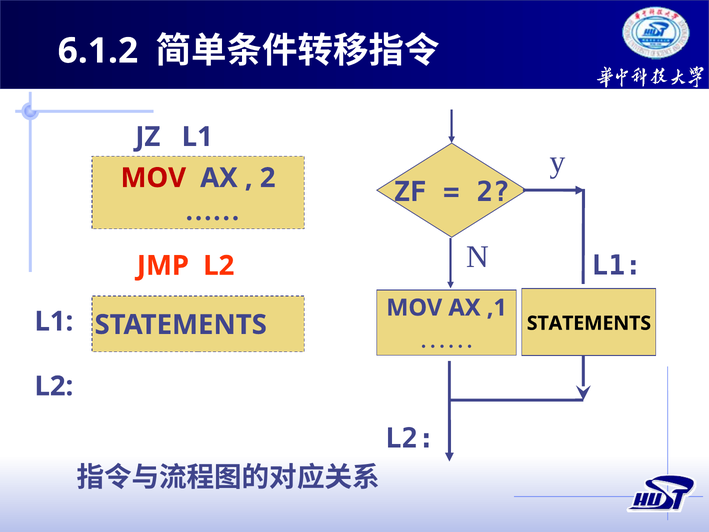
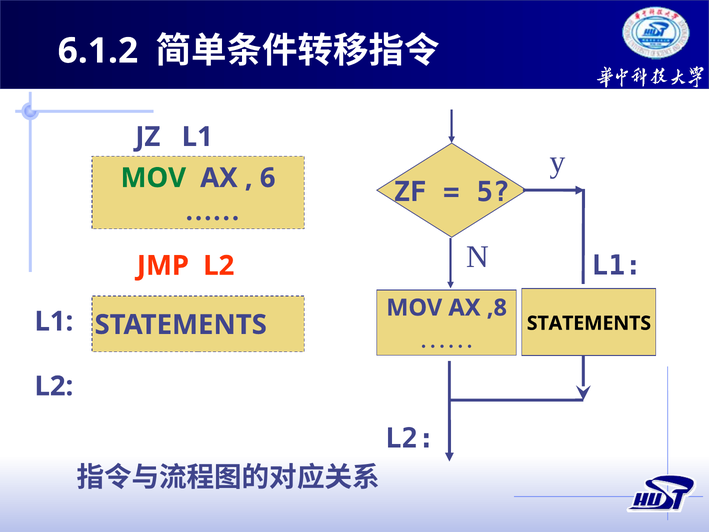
MOV at (153, 178) colour: red -> green
2 at (268, 178): 2 -> 6
2 at (493, 192): 2 -> 5
,1: ,1 -> ,8
